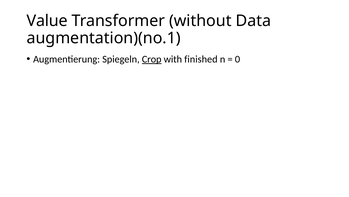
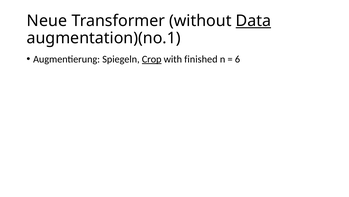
Value: Value -> Neue
Data underline: none -> present
0: 0 -> 6
